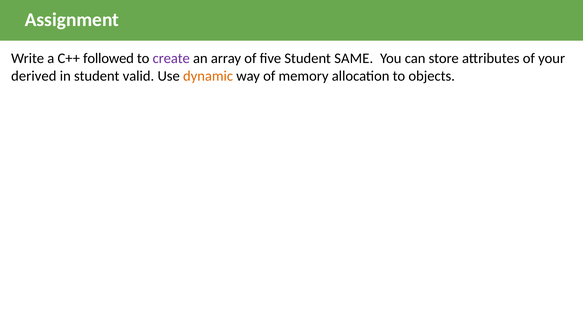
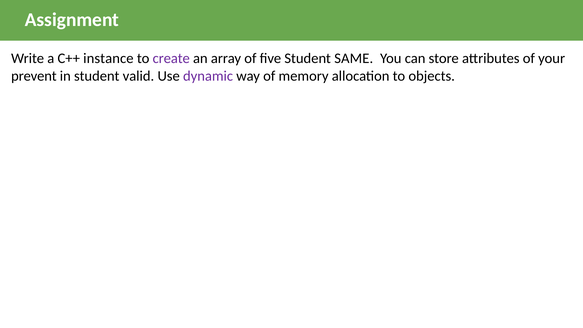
followed: followed -> instance
derived: derived -> prevent
dynamic colour: orange -> purple
